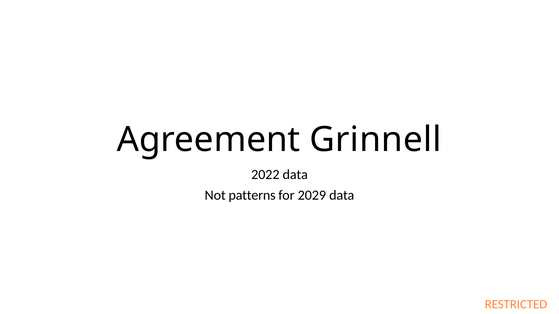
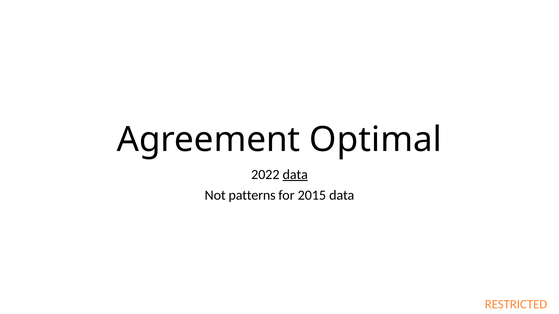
Grinnell: Grinnell -> Optimal
data at (295, 175) underline: none -> present
2029: 2029 -> 2015
